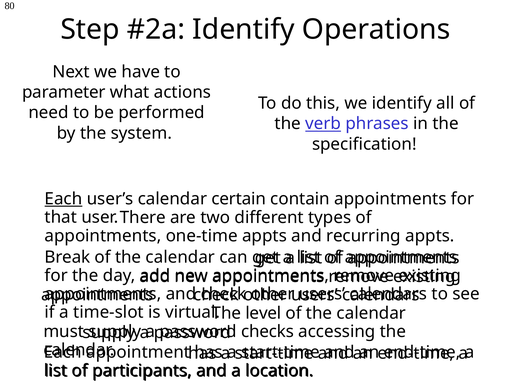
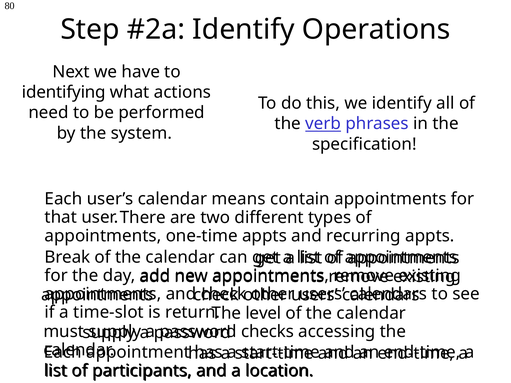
parameter: parameter -> identifying
Each at (63, 199) underline: present -> none
certain: certain -> means
virtual: virtual -> return
